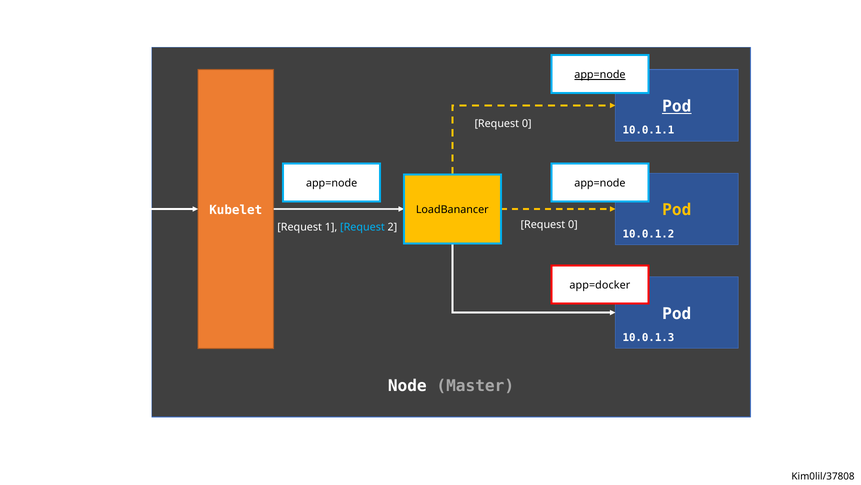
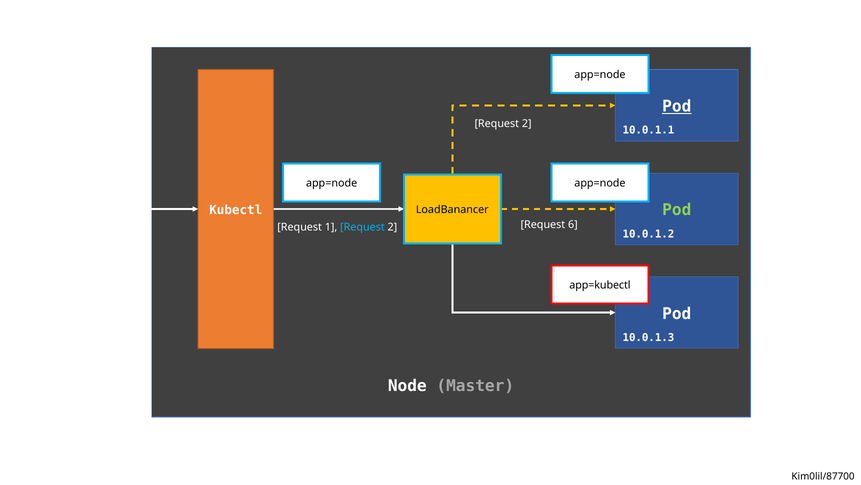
app=node at (600, 75) underline: present -> none
0 at (527, 124): 0 -> 2
Pod at (677, 210) colour: yellow -> light green
Kubelet: Kubelet -> Kubectl
0 at (573, 224): 0 -> 6
app=docker: app=docker -> app=kubectl
Kim0lil/37808: Kim0lil/37808 -> Kim0lil/87700
